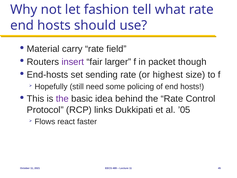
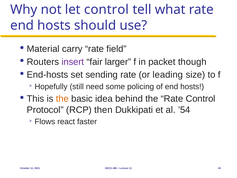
let fashion: fashion -> control
highest: highest -> leading
the at (62, 99) colour: purple -> orange
links: links -> then
’05: ’05 -> ’54
